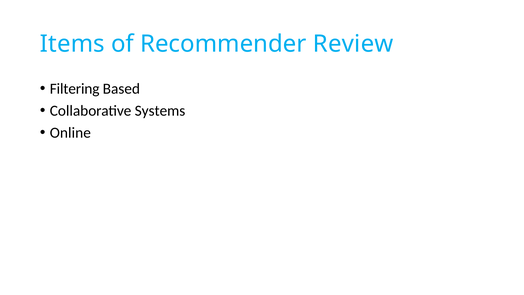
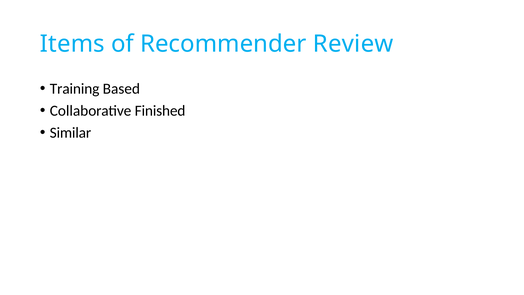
Filtering: Filtering -> Training
Systems: Systems -> Finished
Online: Online -> Similar
